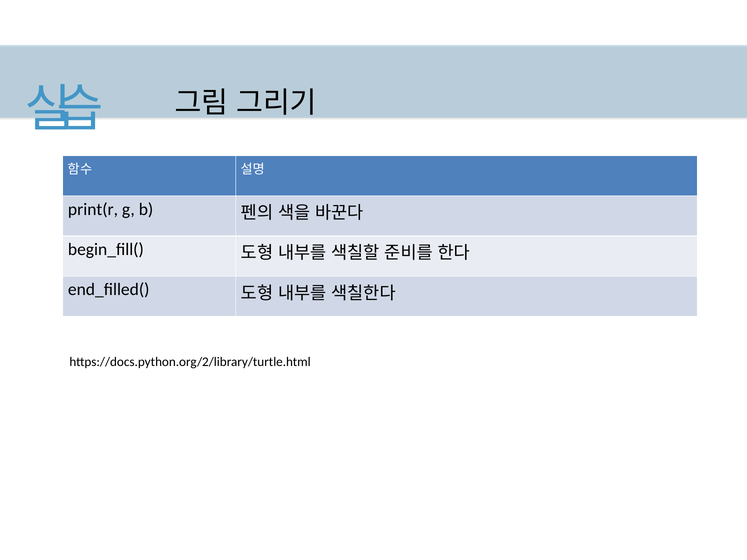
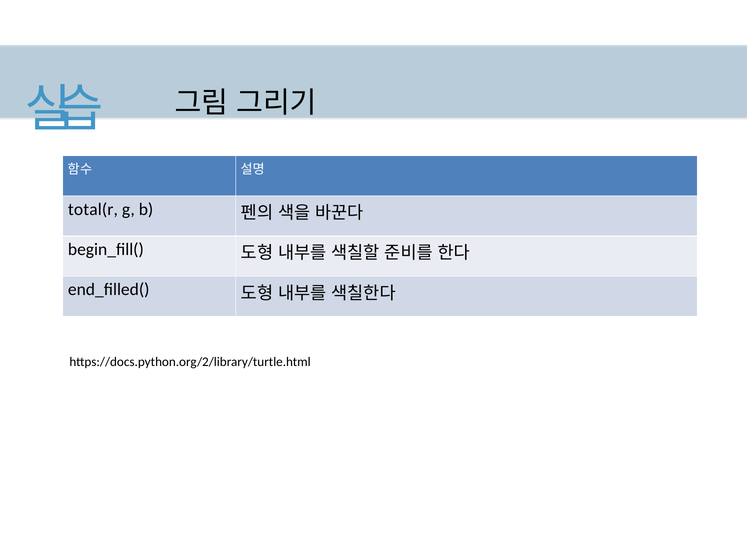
print(r: print(r -> total(r
